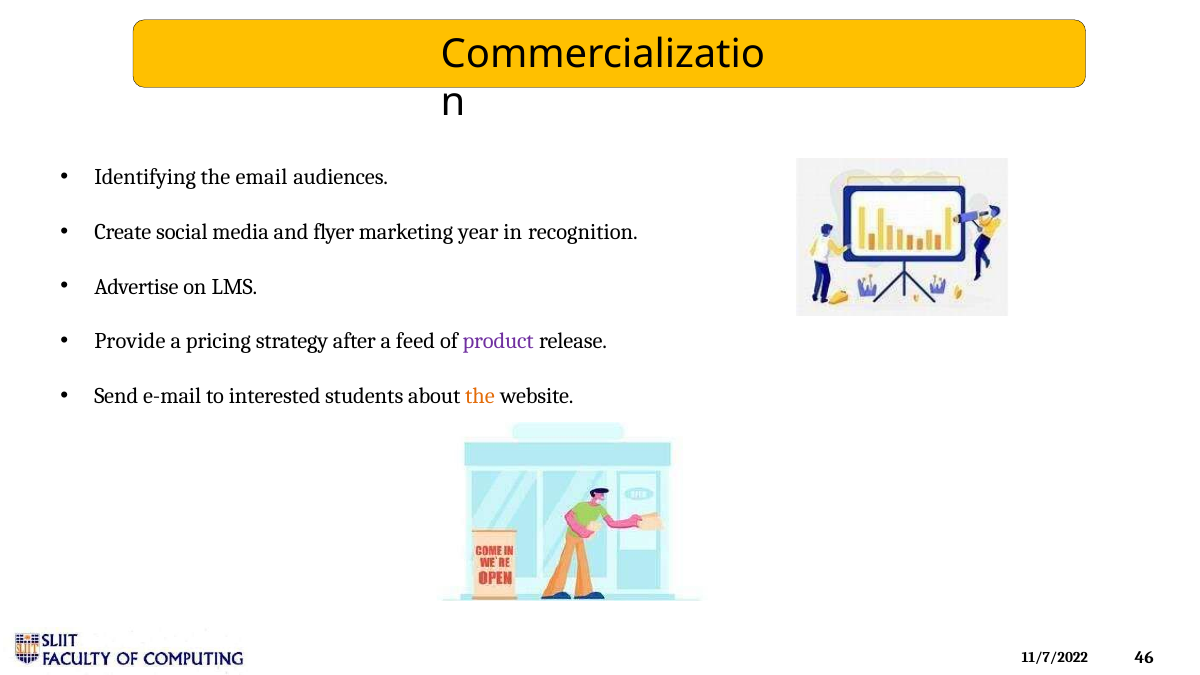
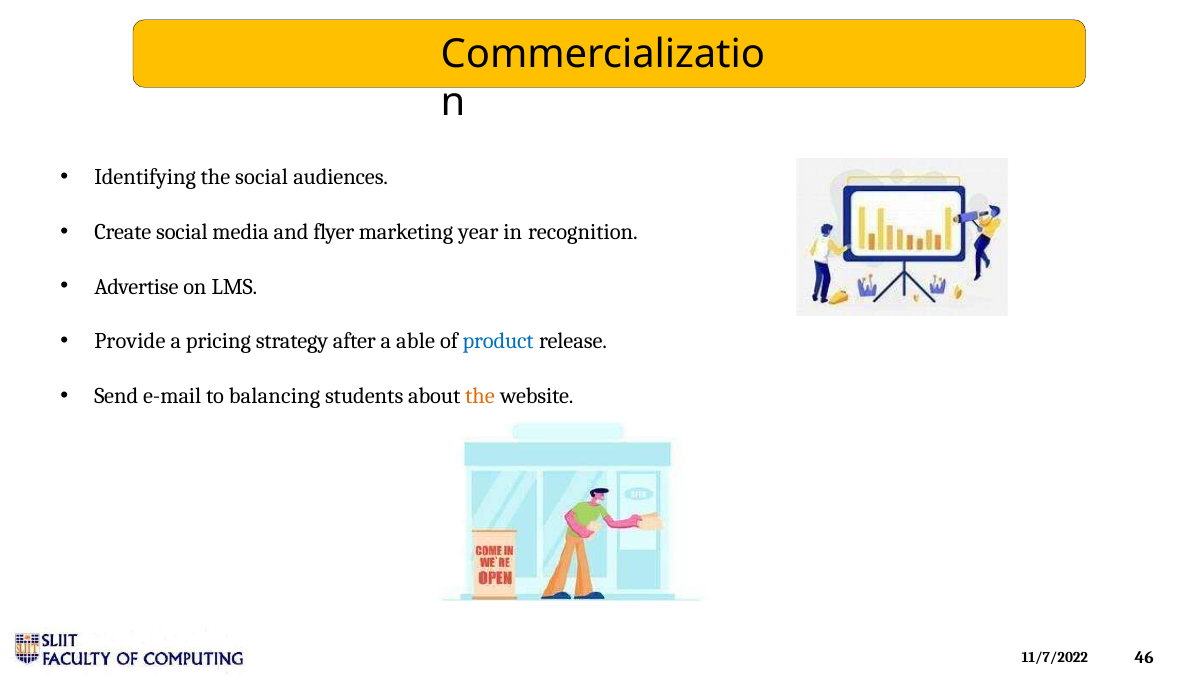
the email: email -> social
feed: feed -> able
product colour: purple -> blue
interested: interested -> balancing
